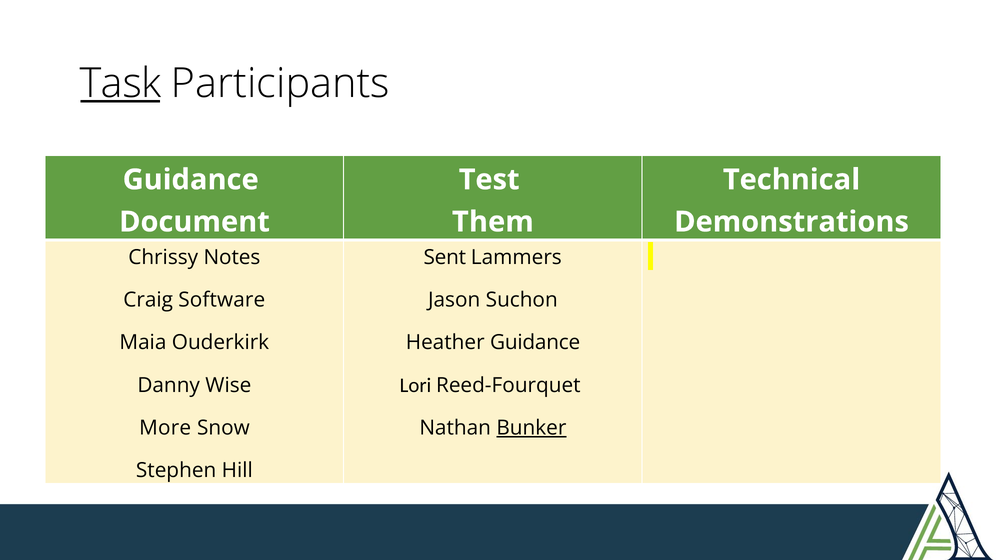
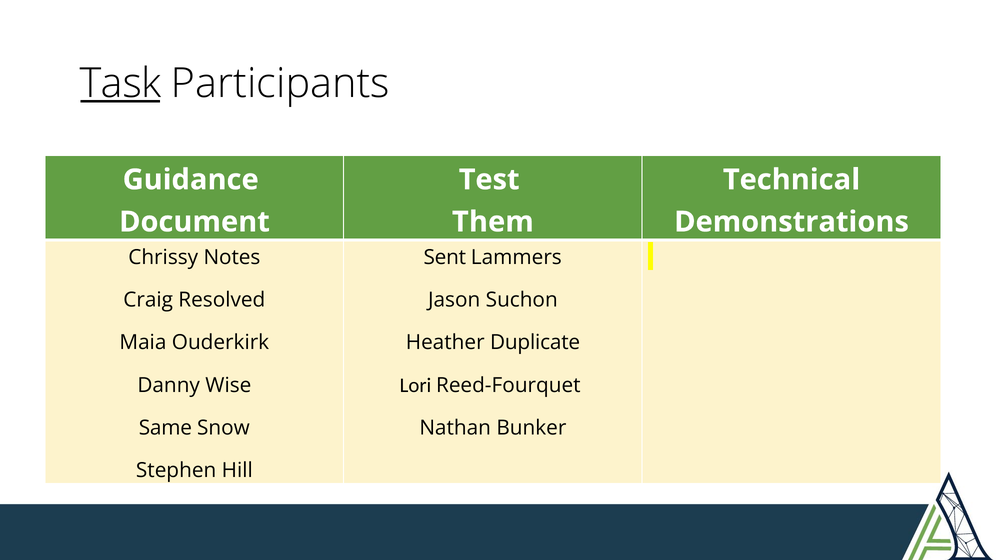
Software: Software -> Resolved
Heather Guidance: Guidance -> Duplicate
More: More -> Same
Bunker underline: present -> none
